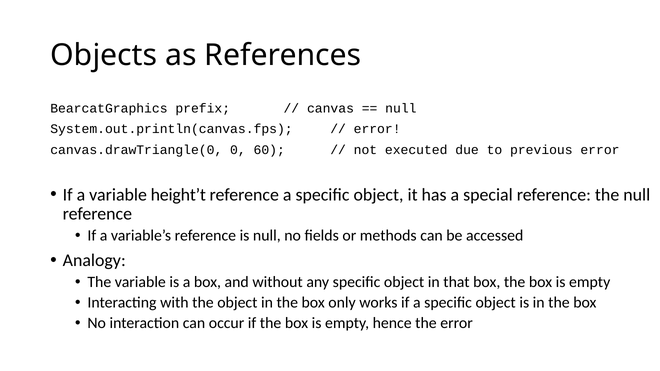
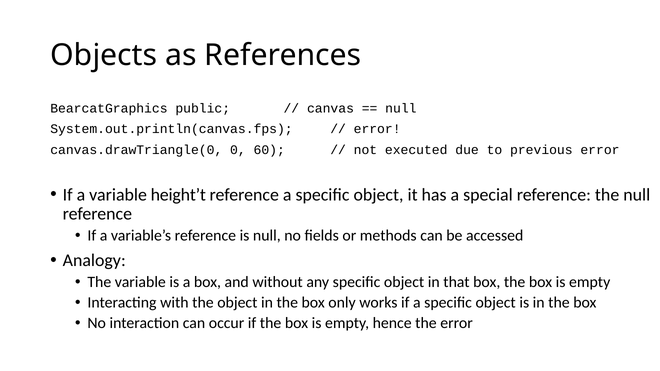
prefix: prefix -> public
